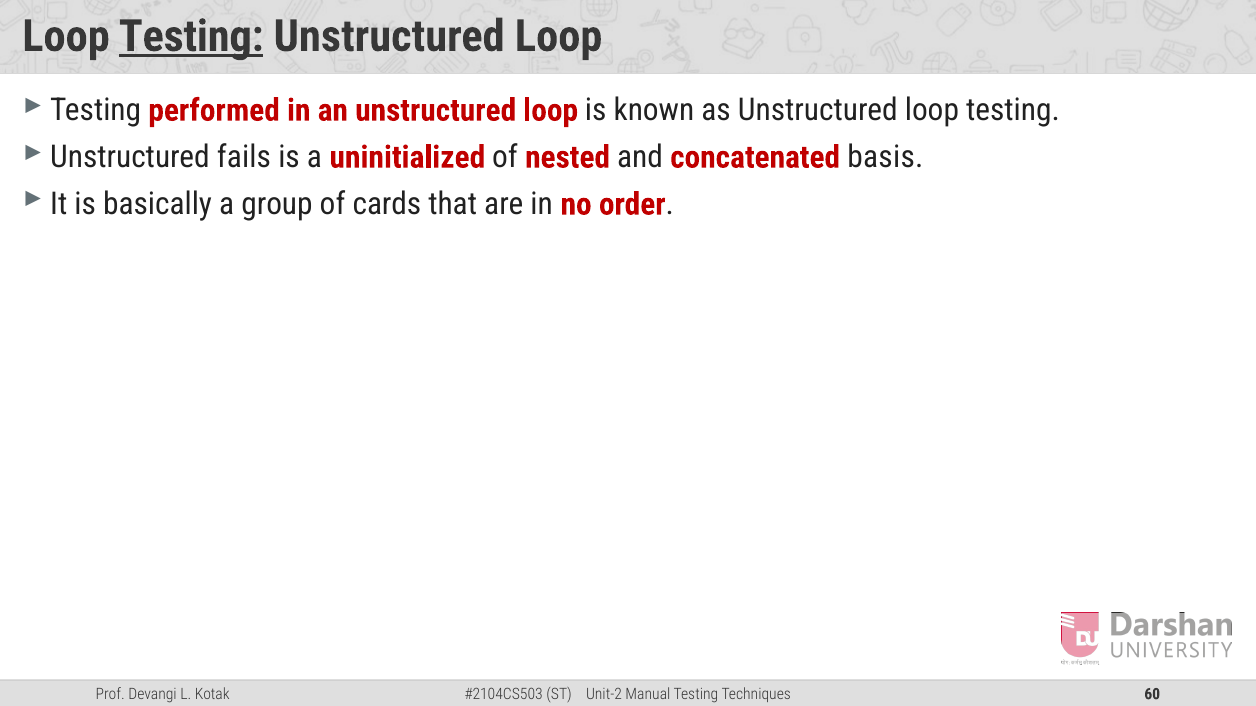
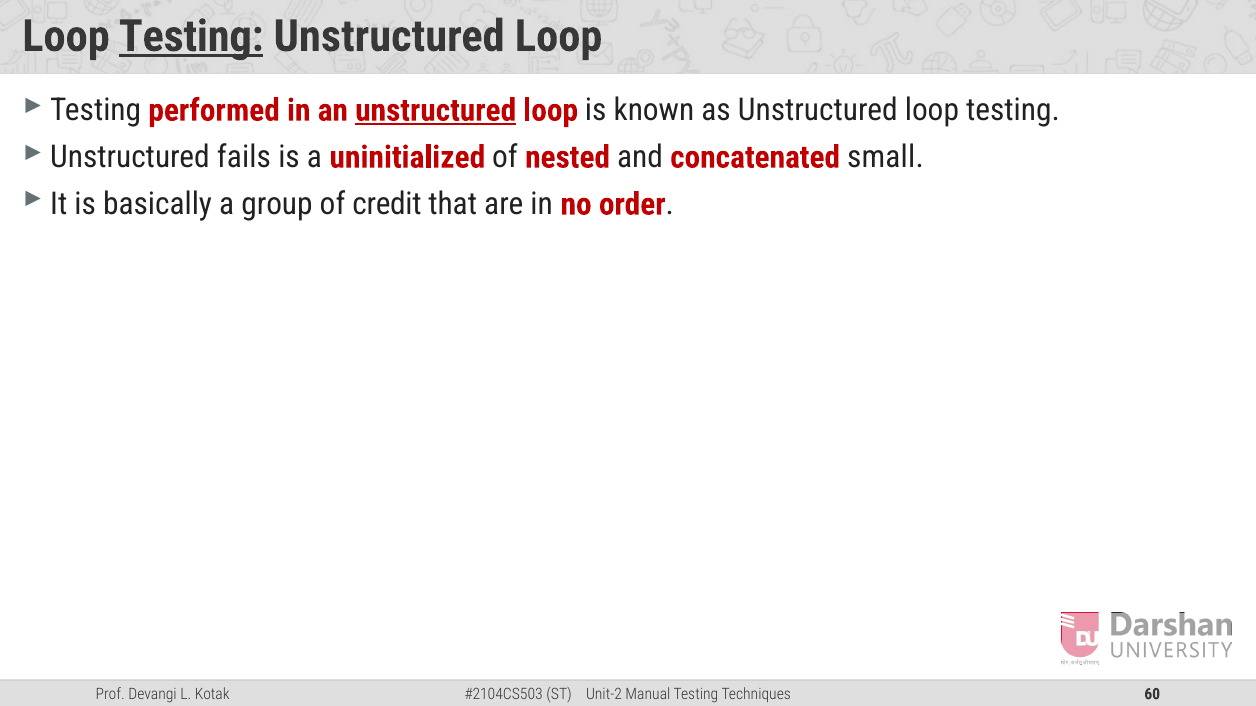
unstructured at (436, 110) underline: none -> present
basis: basis -> small
cards: cards -> credit
